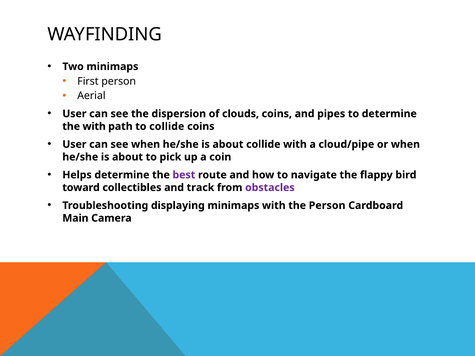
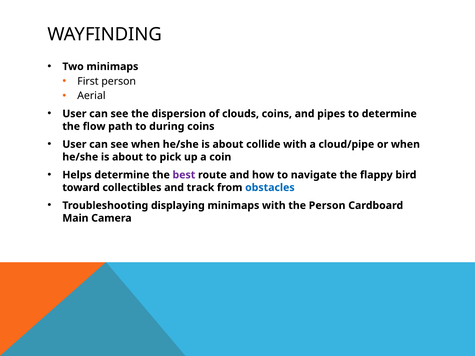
the with: with -> flow
to collide: collide -> during
obstacles colour: purple -> blue
